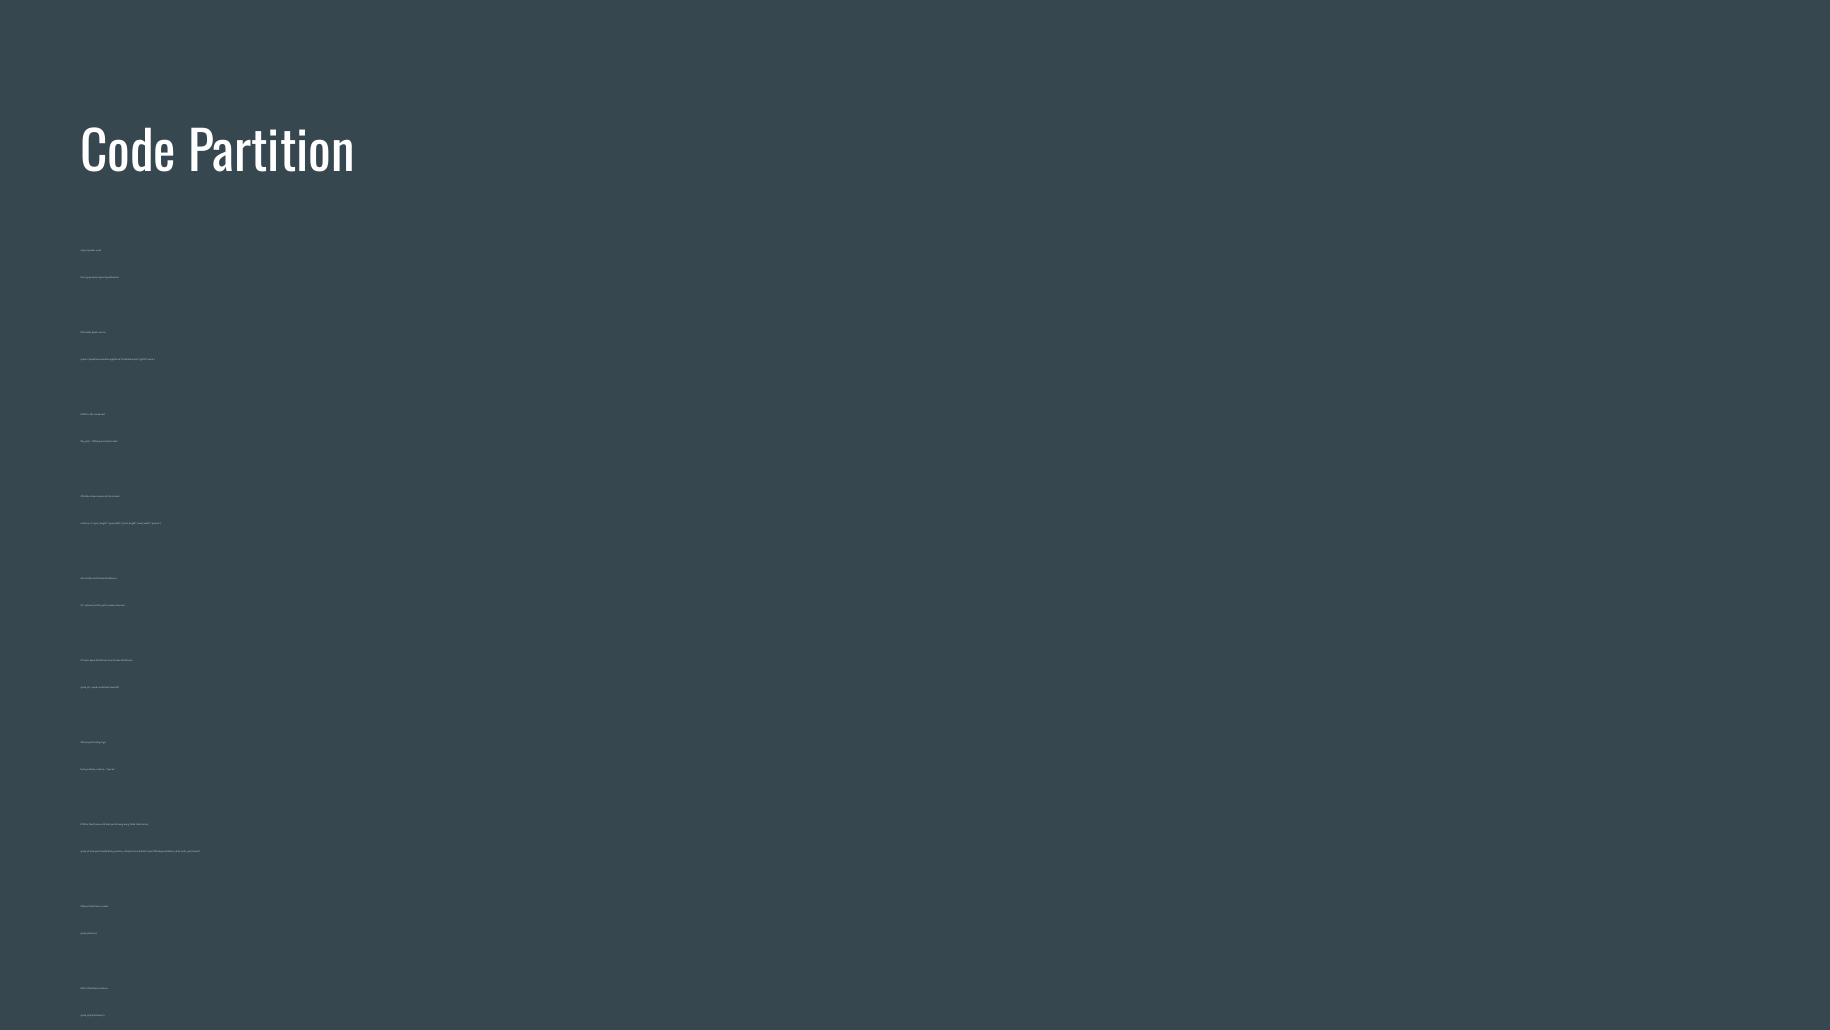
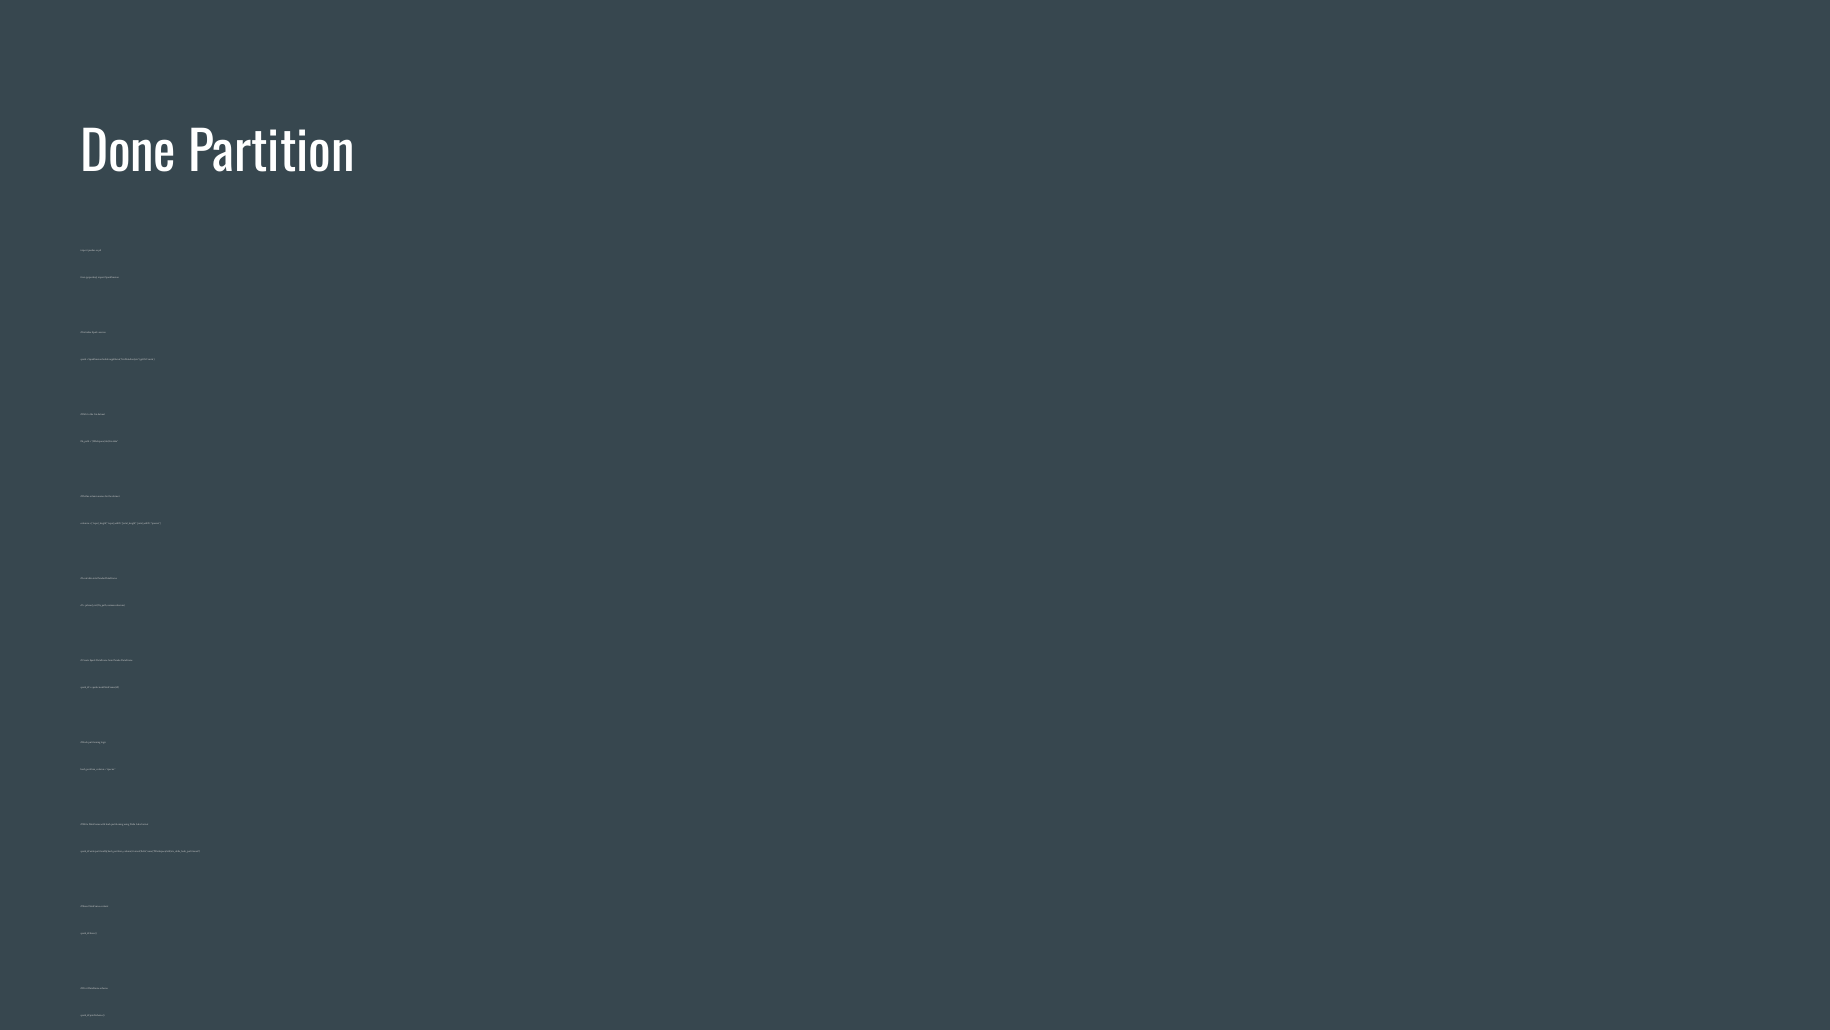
Code: Code -> Done
